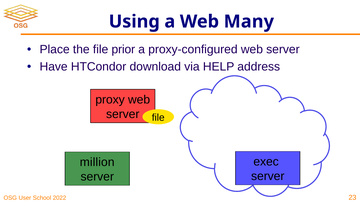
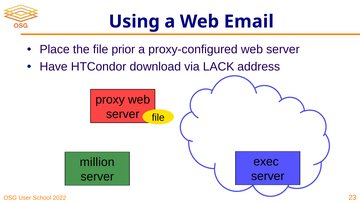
Many: Many -> Email
HELP: HELP -> LACK
